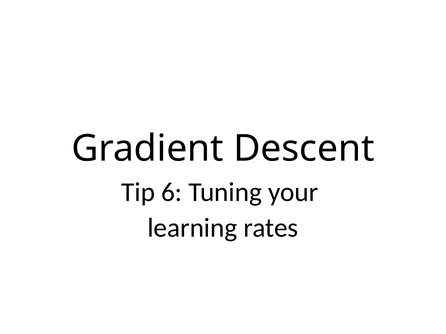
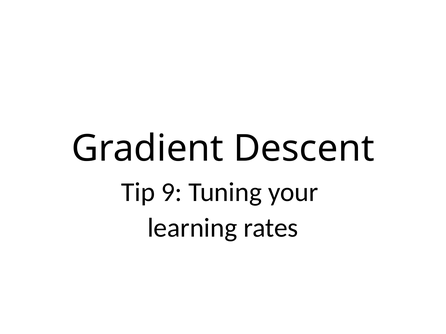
6: 6 -> 9
